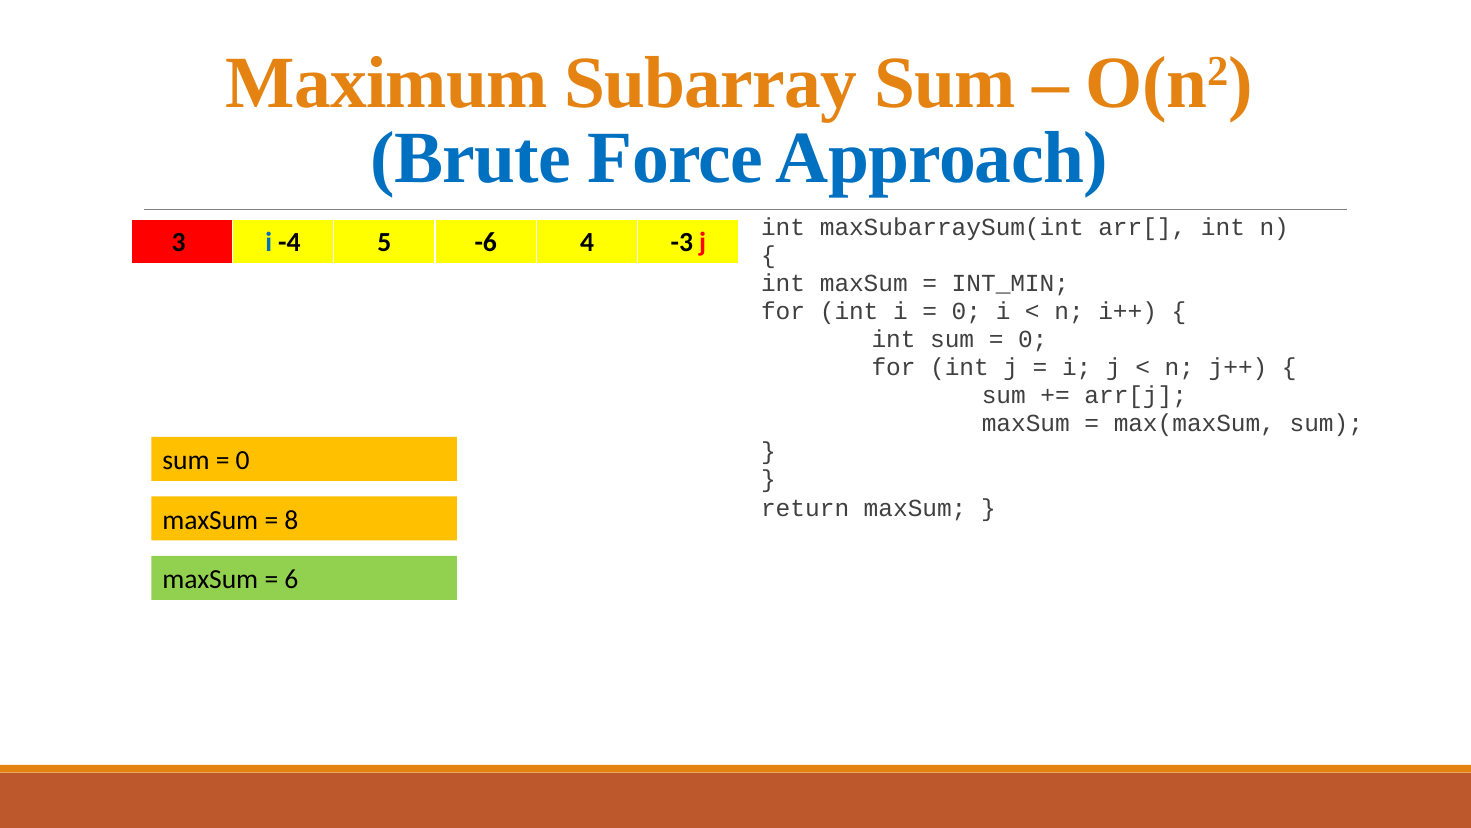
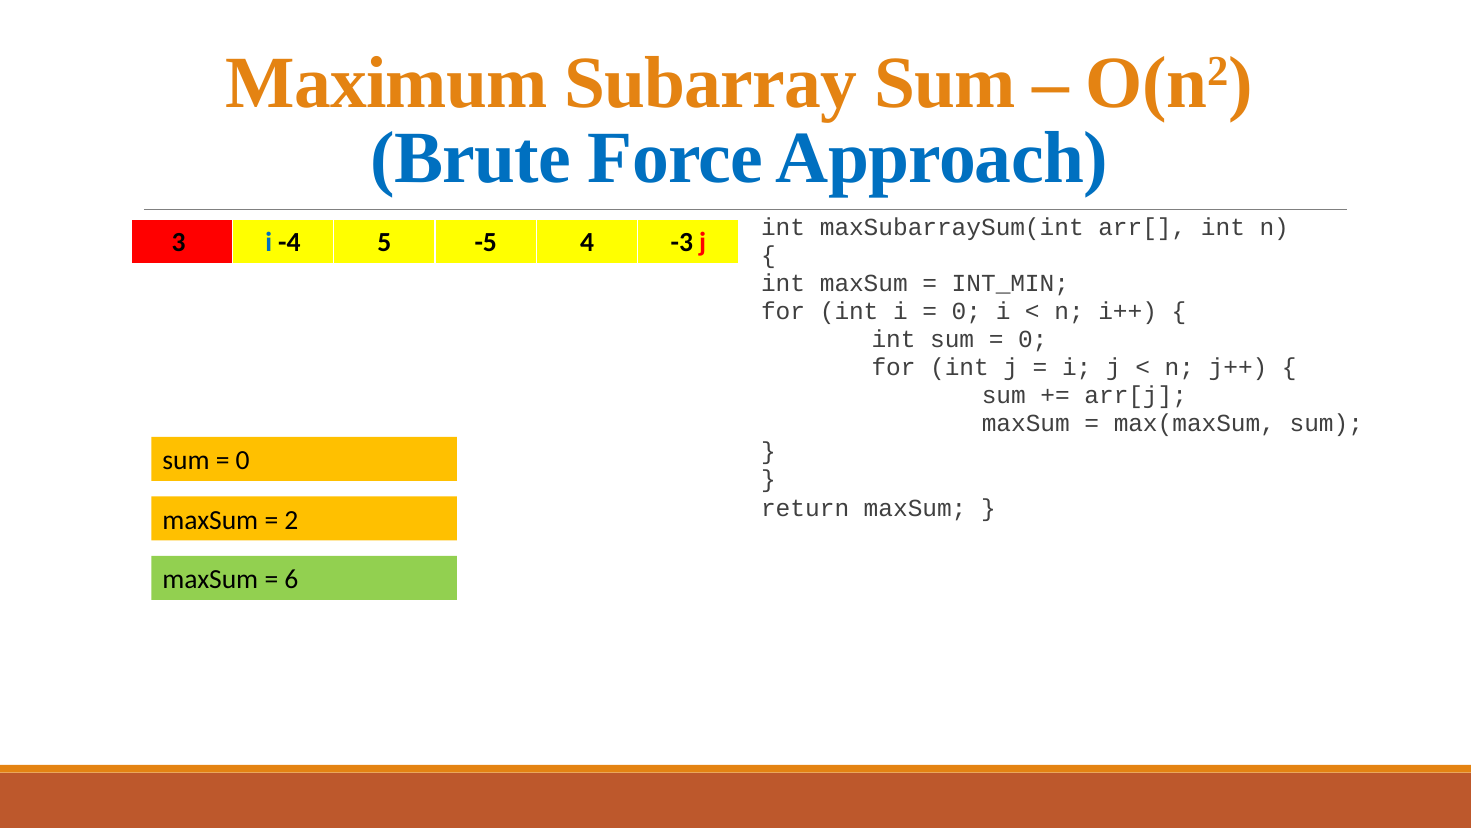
-6: -6 -> -5
8: 8 -> 2
